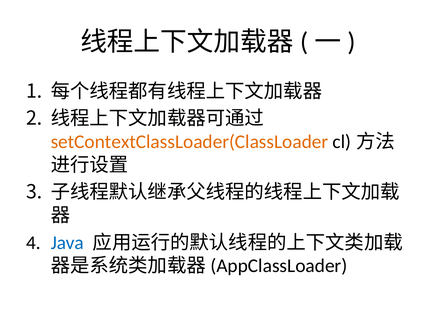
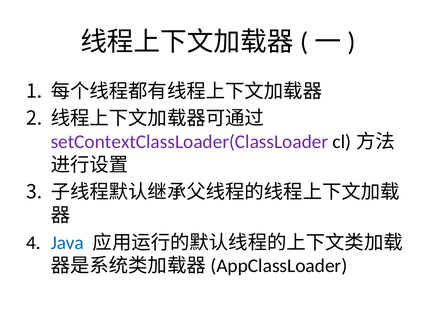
setContextClassLoader(ClassLoader colour: orange -> purple
